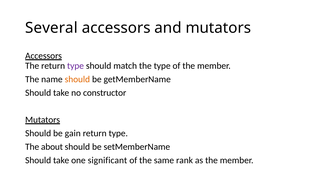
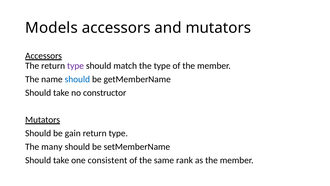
Several: Several -> Models
should at (77, 79) colour: orange -> blue
about: about -> many
significant: significant -> consistent
